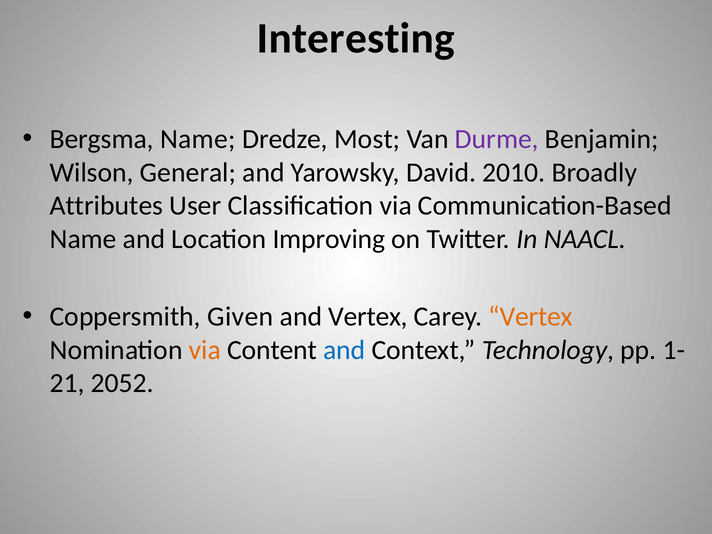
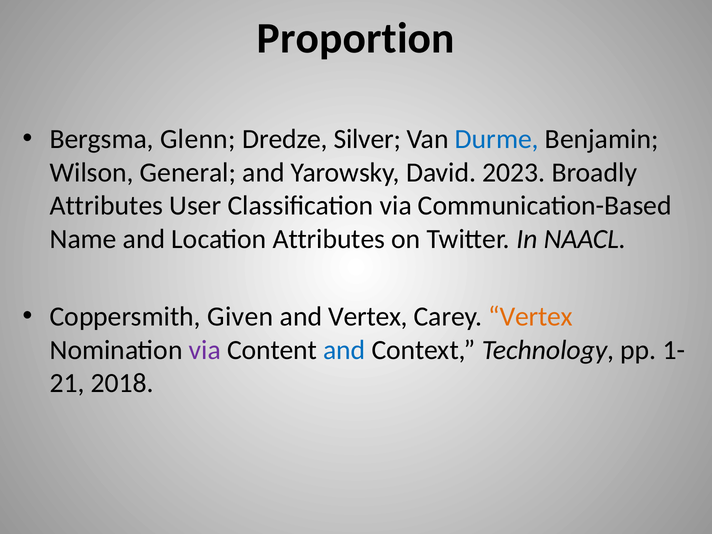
Interesting: Interesting -> Proportion
Bergsma Name: Name -> Glenn
Most: Most -> Silver
Durme colour: purple -> blue
2010: 2010 -> 2023
Location Improving: Improving -> Attributes
via at (205, 350) colour: orange -> purple
2052: 2052 -> 2018
